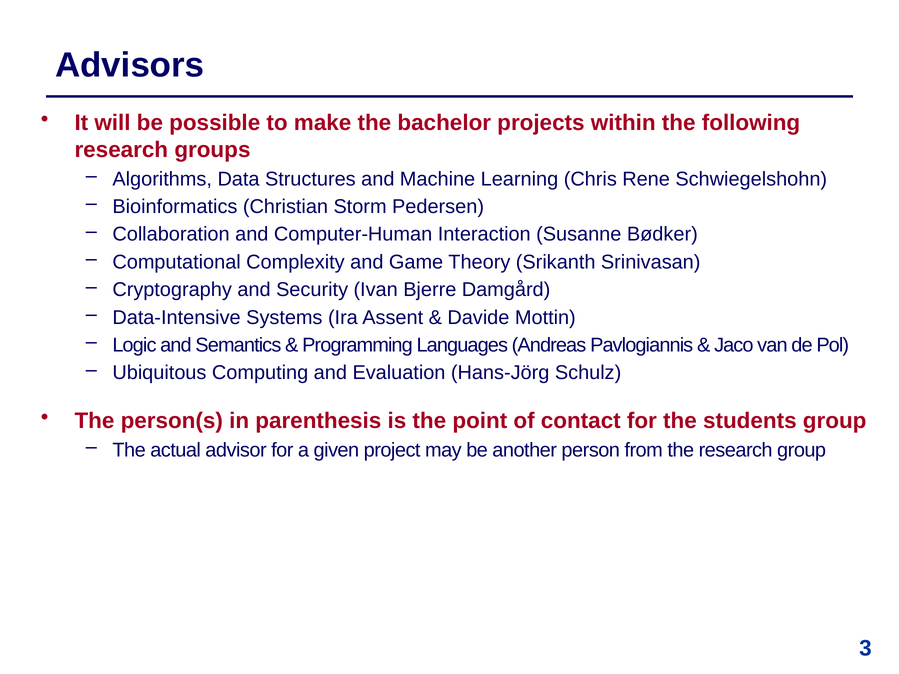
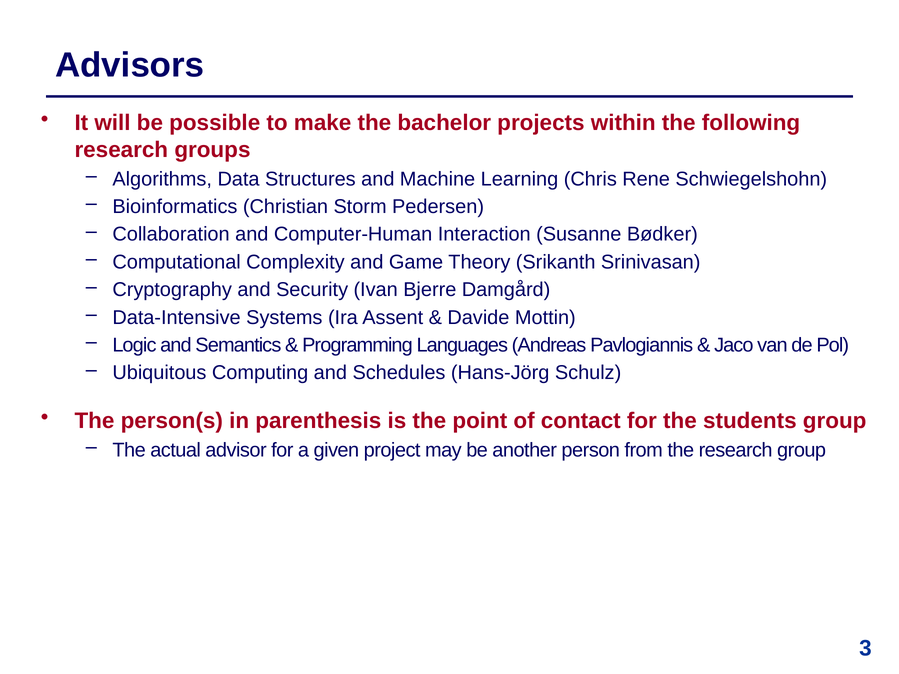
Evaluation: Evaluation -> Schedules
